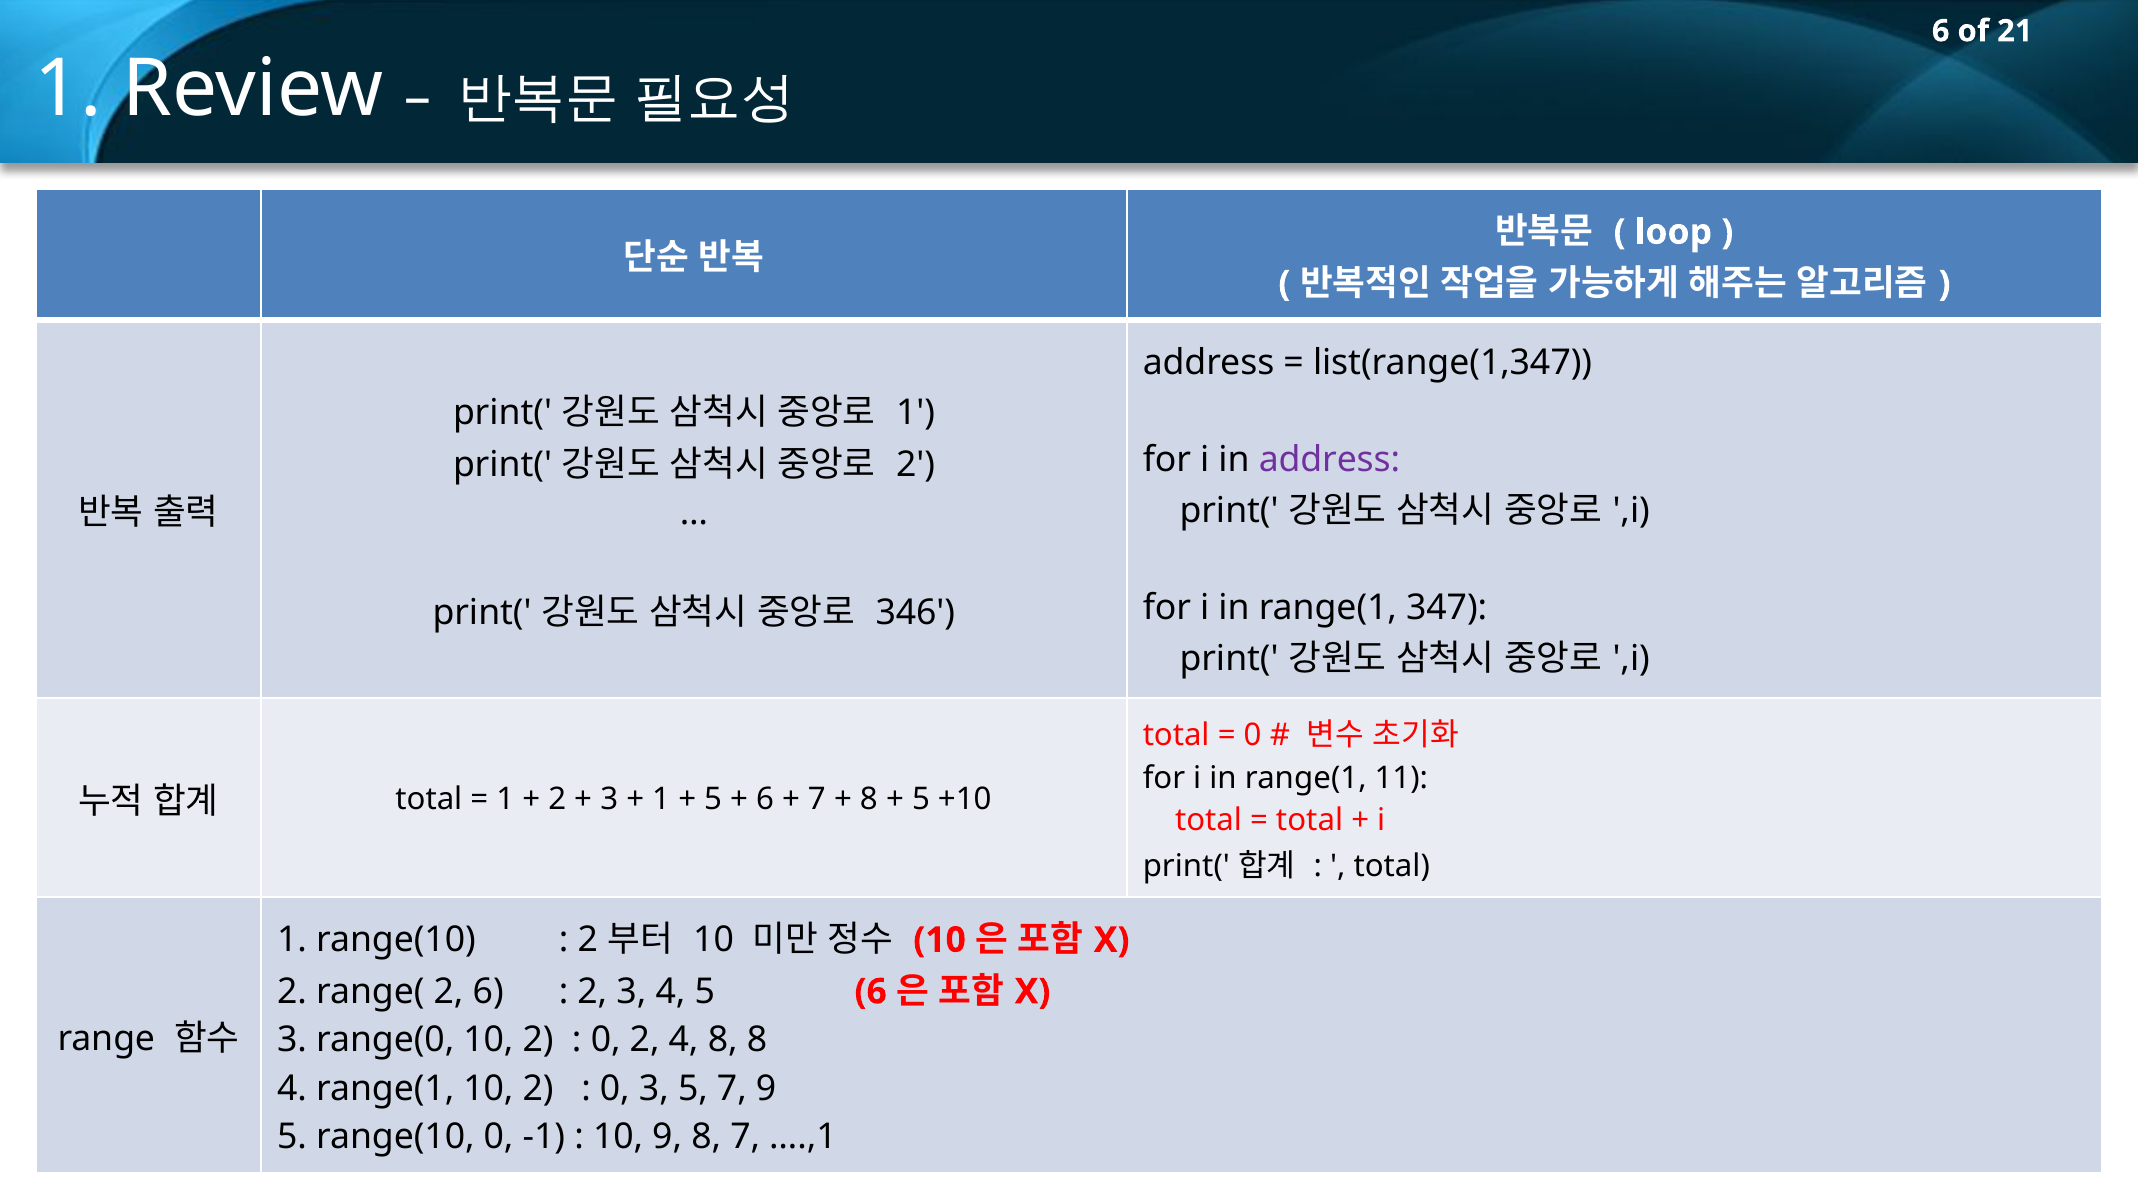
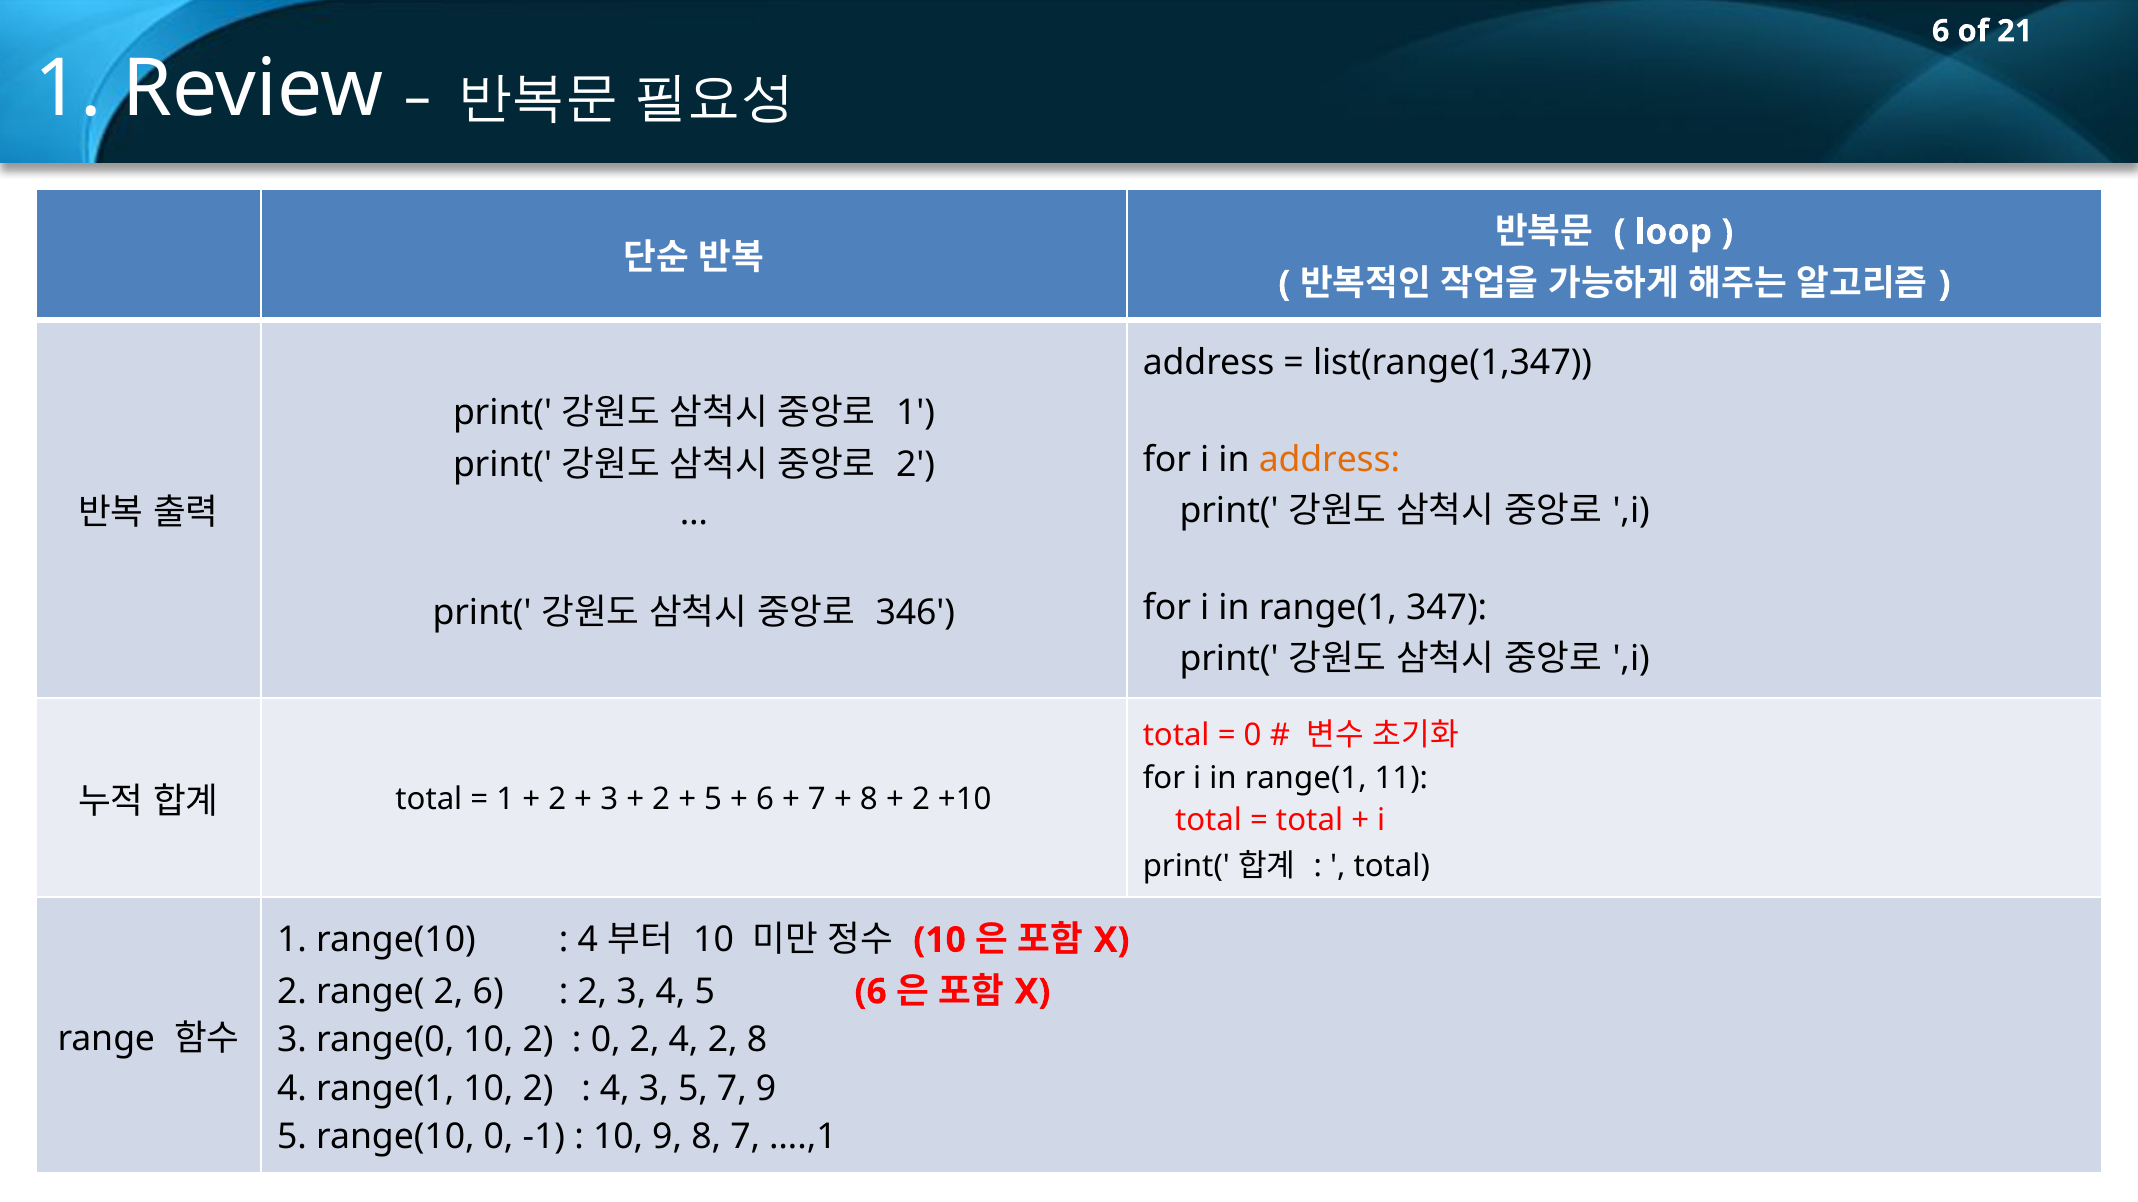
address at (1329, 460) colour: purple -> orange
1 at (661, 800): 1 -> 2
5 at (921, 800): 5 -> 2
2 at (588, 941): 2 -> 4
4 8: 8 -> 2
0 at (615, 1089): 0 -> 4
